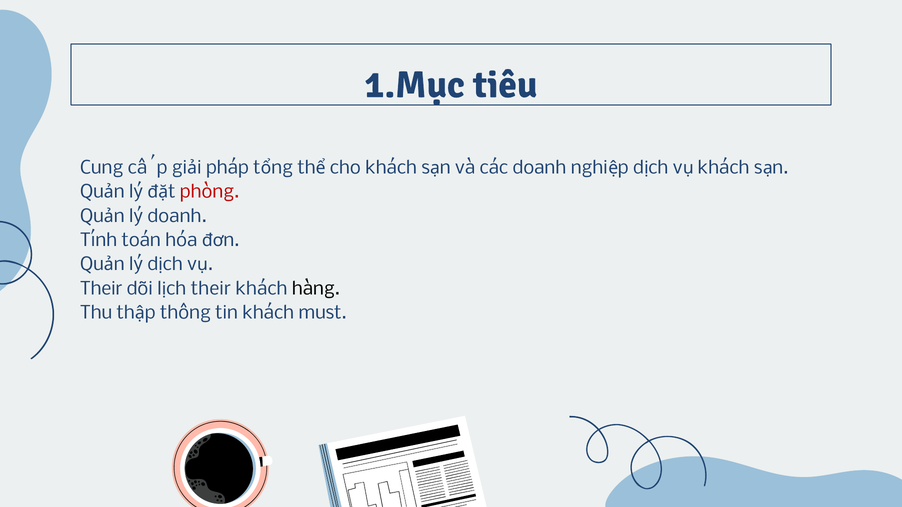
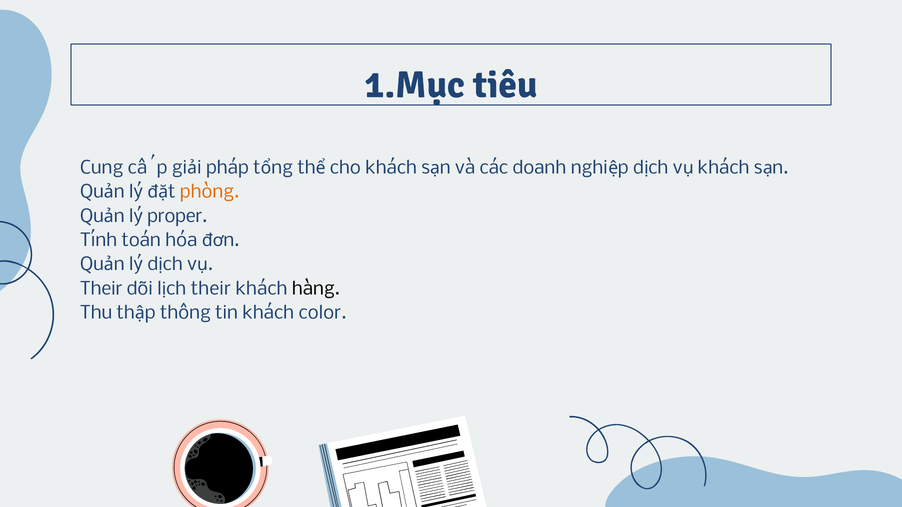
phòng colour: red -> orange
lý doanh: doanh -> proper
must: must -> color
